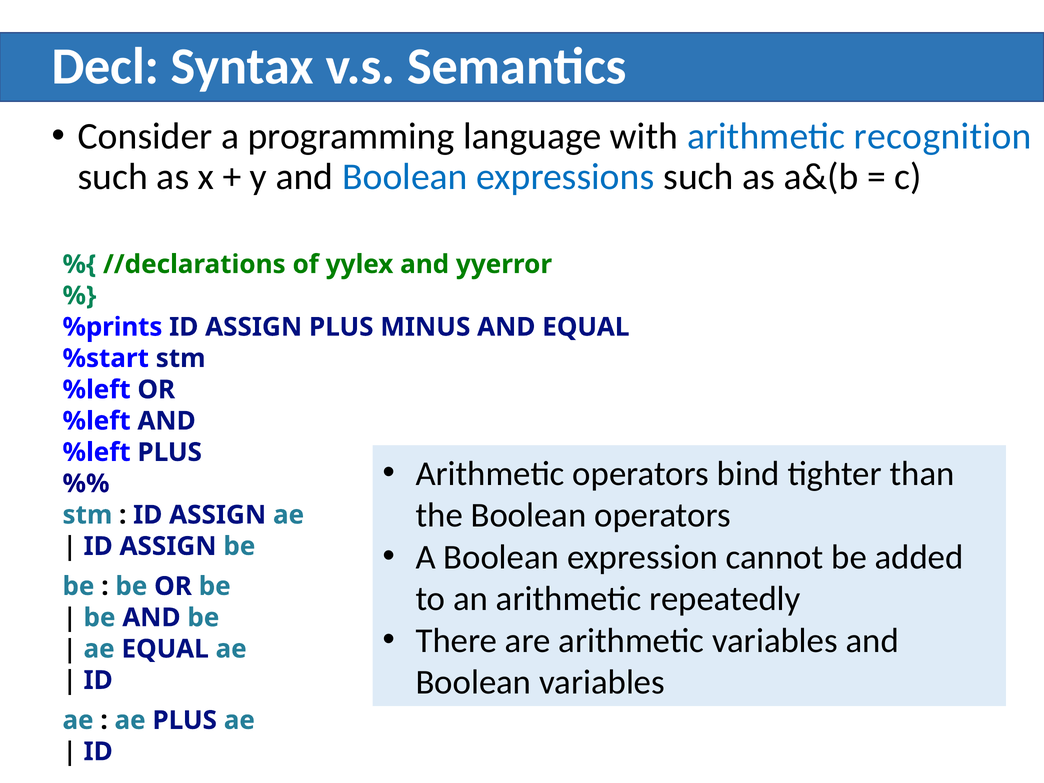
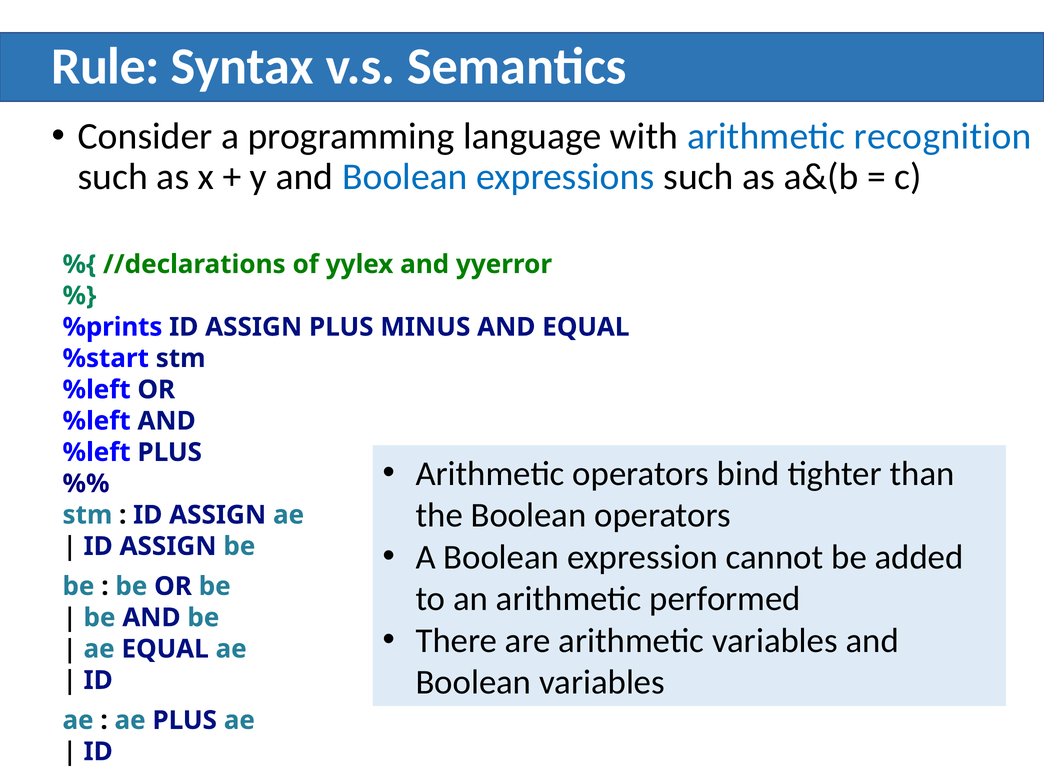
Decl: Decl -> Rule
repeatedly: repeatedly -> performed
